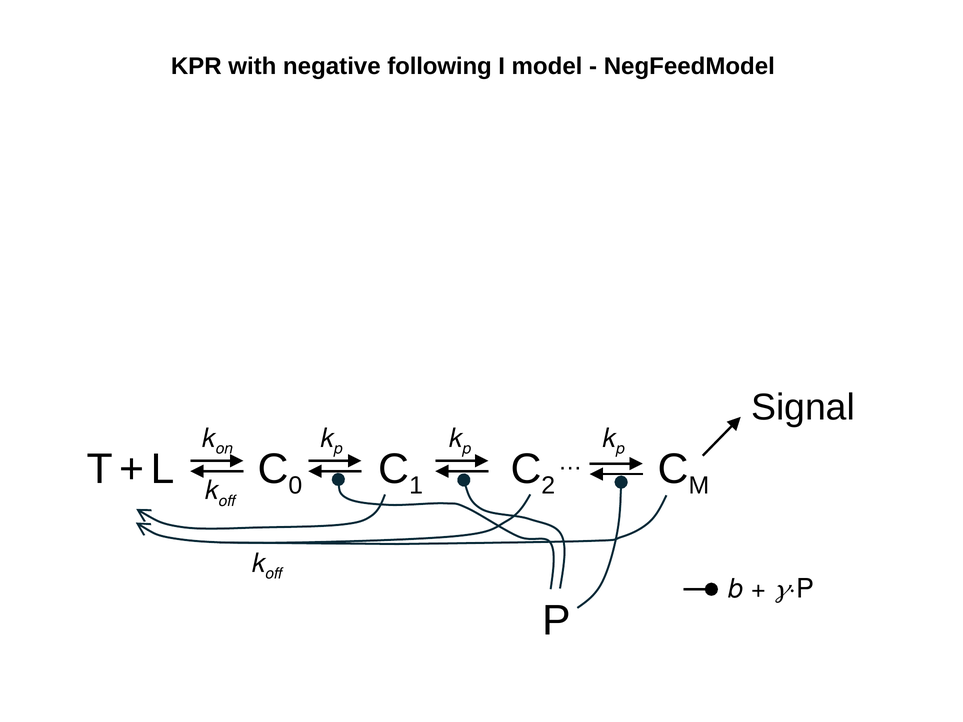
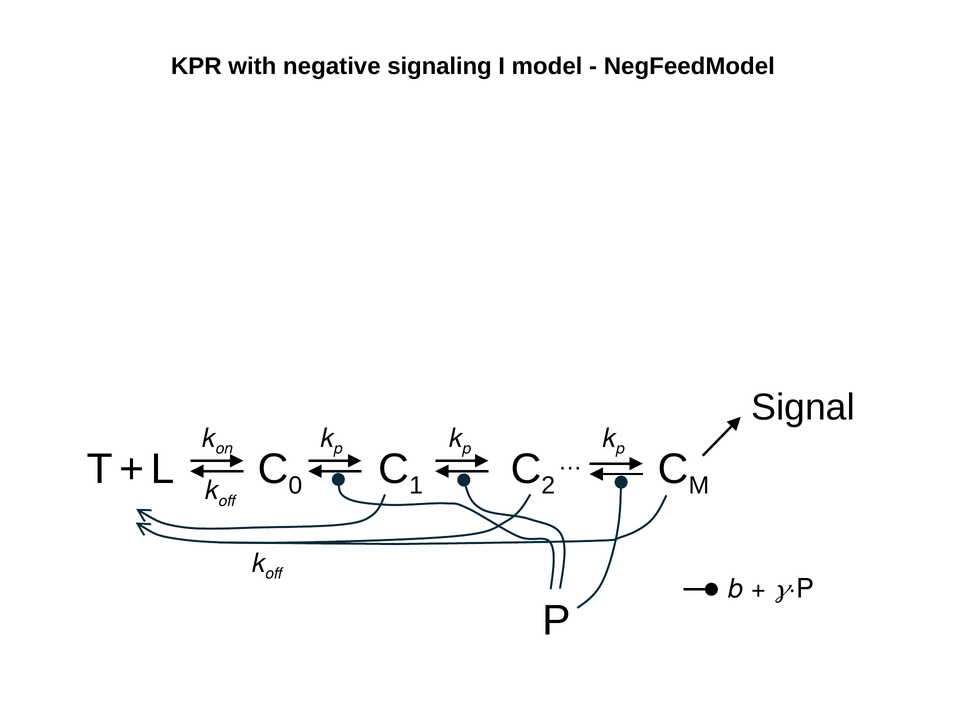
following: following -> signaling
